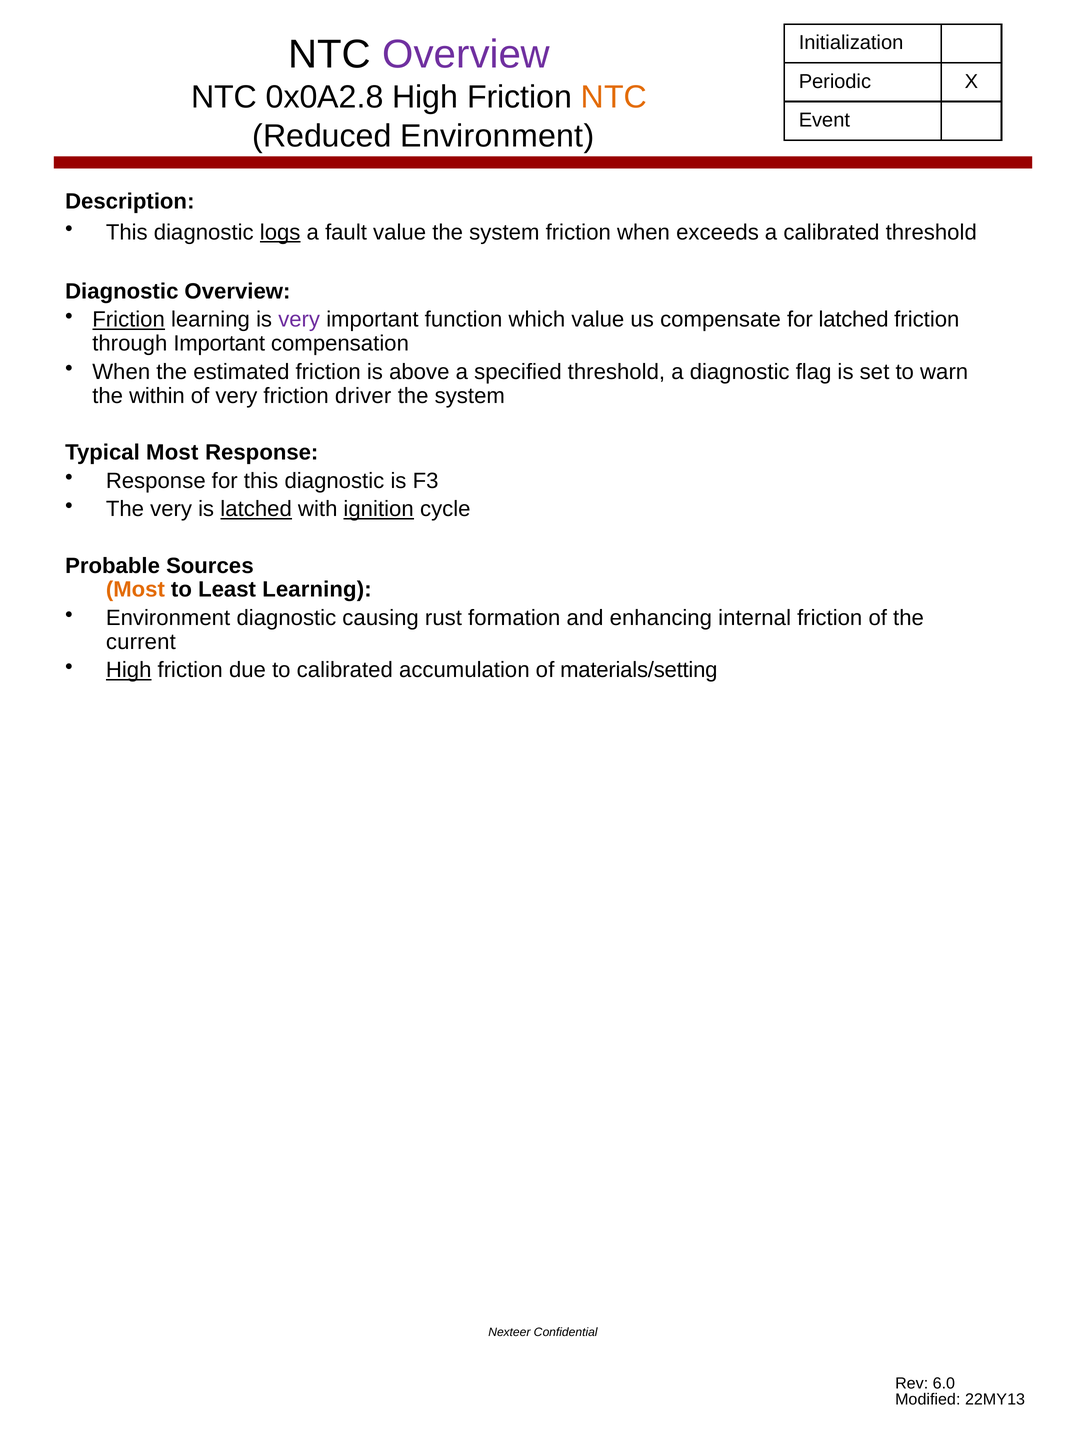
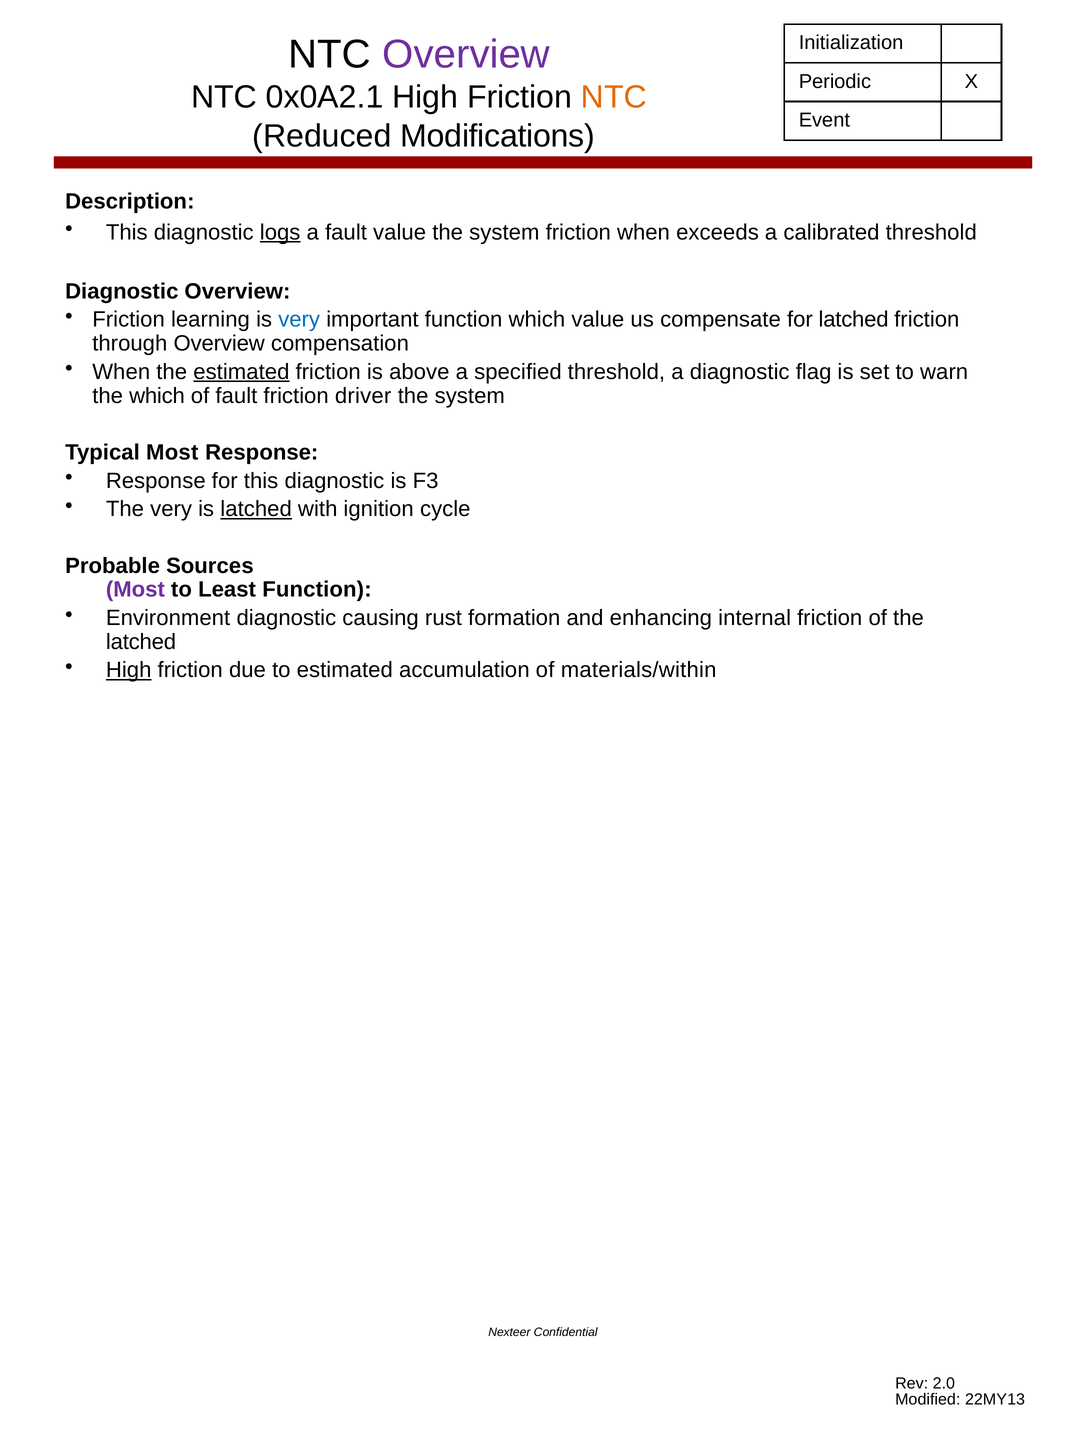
0x0A2.8: 0x0A2.8 -> 0x0A2.1
Reduced Environment: Environment -> Modifications
Friction at (129, 320) underline: present -> none
very at (299, 320) colour: purple -> blue
through Important: Important -> Overview
estimated at (241, 372) underline: none -> present
the within: within -> which
of very: very -> fault
ignition underline: present -> none
Most at (135, 590) colour: orange -> purple
Least Learning: Learning -> Function
current at (141, 642): current -> latched
to calibrated: calibrated -> estimated
materials/setting: materials/setting -> materials/within
6.0: 6.0 -> 2.0
